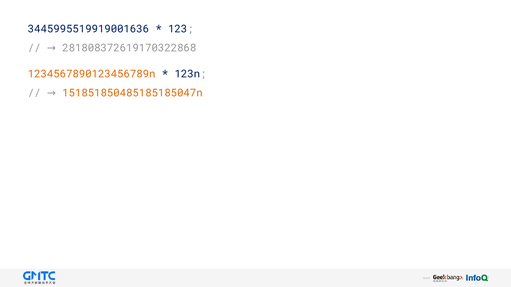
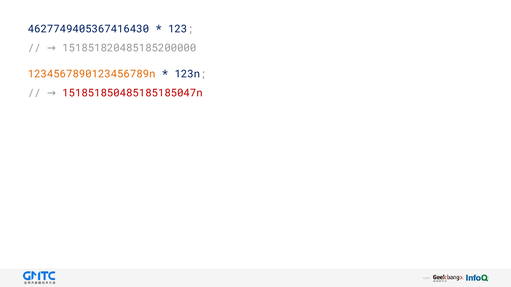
3445995519919001636: 3445995519919001636 -> 4627749405367416430
281808372619170322868: 281808372619170322868 -> 151851820485185200000
151851850485185185047n colour: orange -> red
